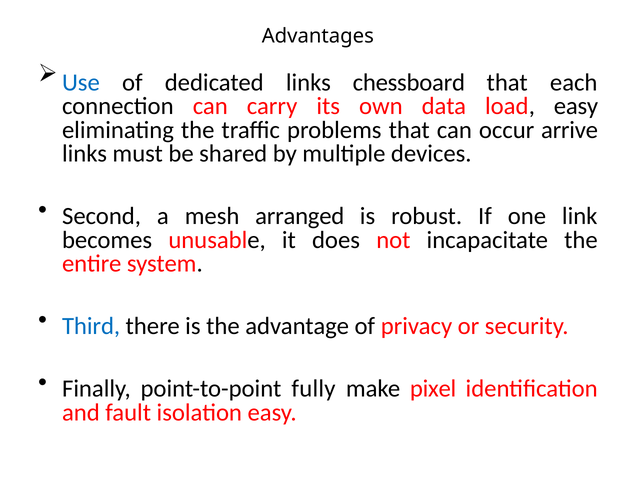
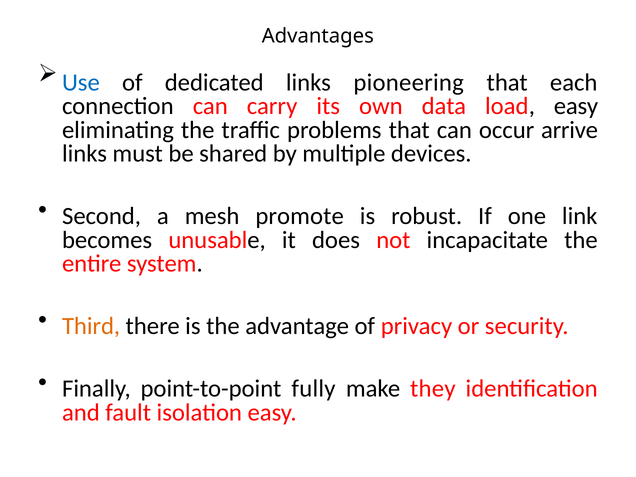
chessboard: chessboard -> pioneering
arranged: arranged -> promote
Third colour: blue -> orange
pixel: pixel -> they
